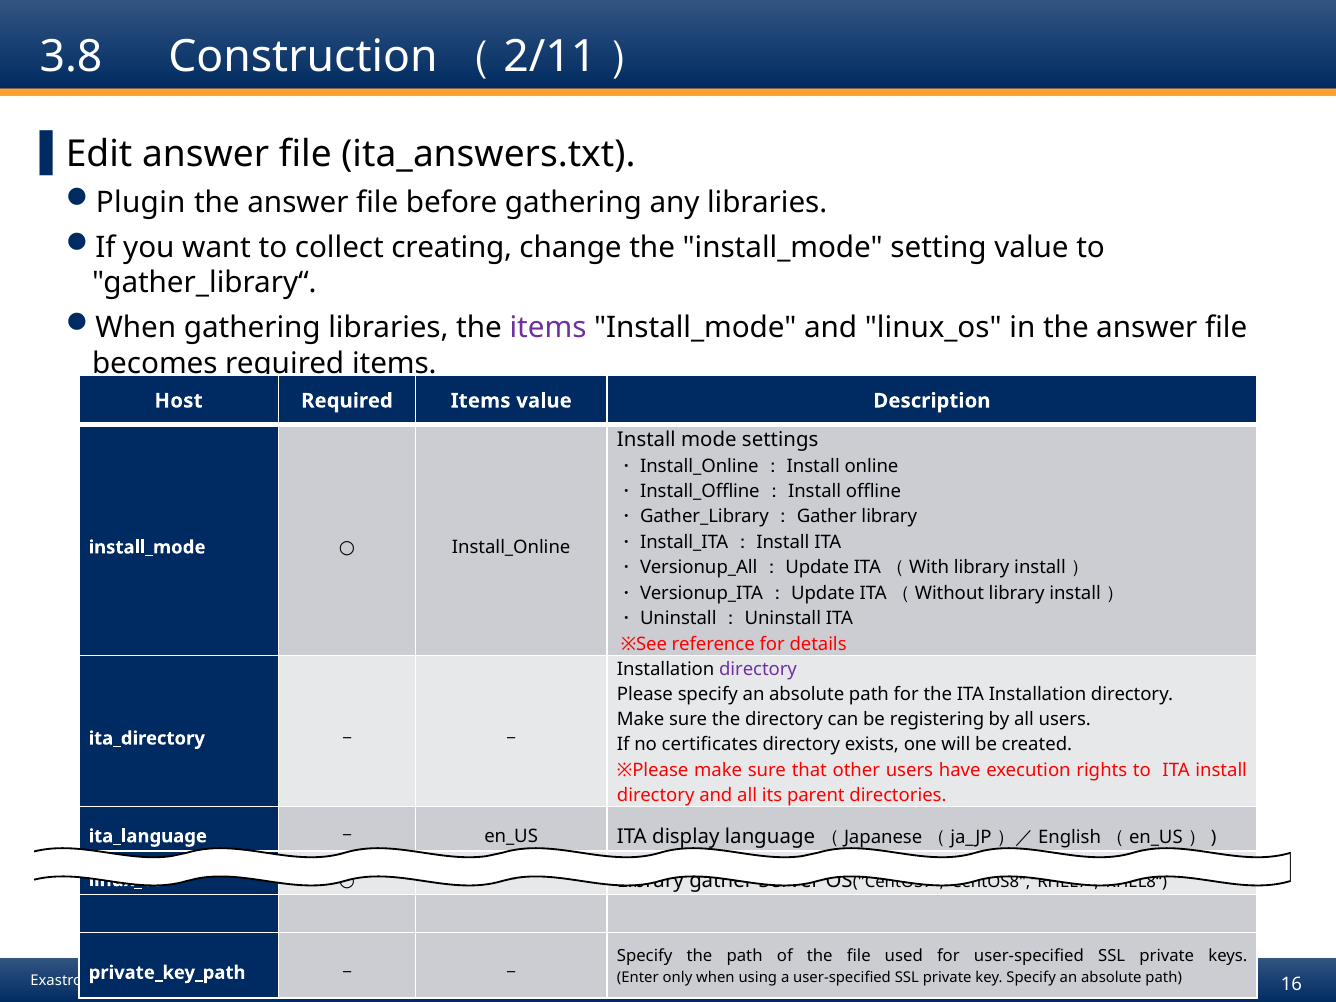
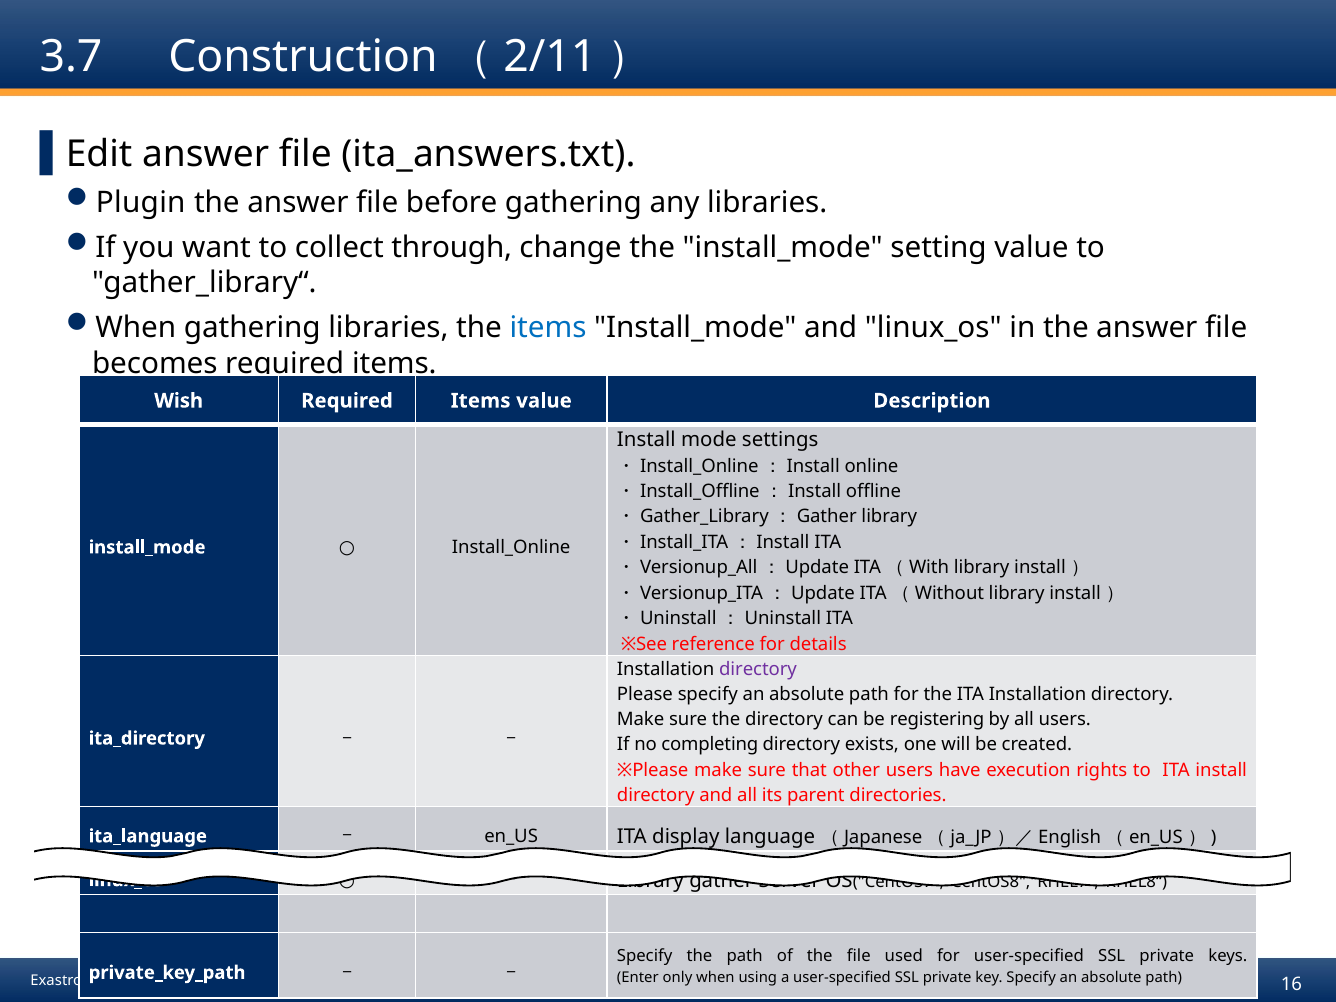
3.8: 3.8 -> 3.7
creating: creating -> through
items at (548, 328) colour: purple -> blue
Host: Host -> Wish
certificates: certificates -> completing
